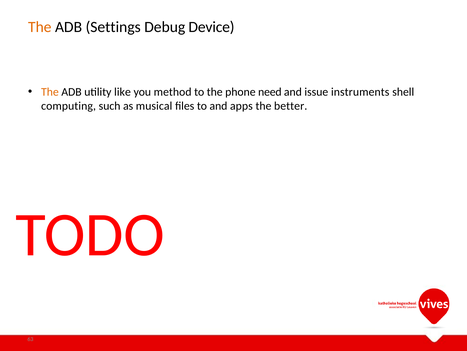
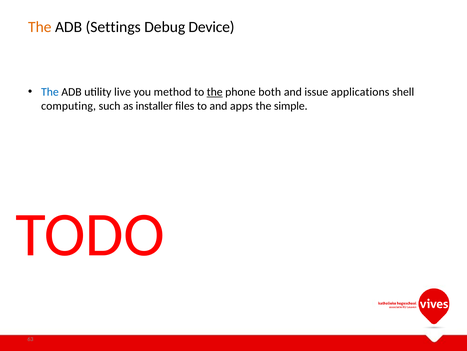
The at (50, 92) colour: orange -> blue
like: like -> live
the at (215, 92) underline: none -> present
need: need -> both
instruments: instruments -> applications
musical: musical -> installer
better: better -> simple
